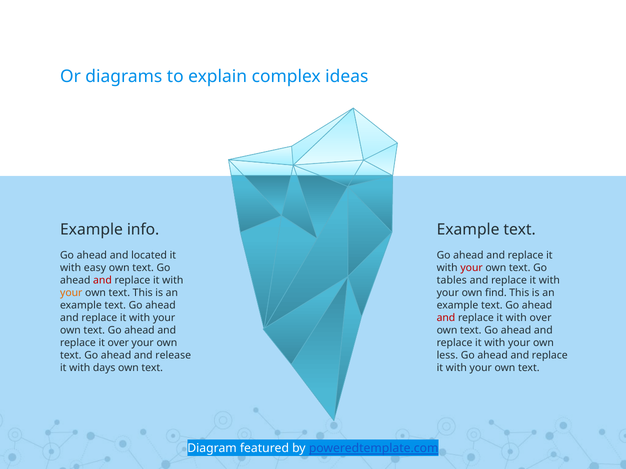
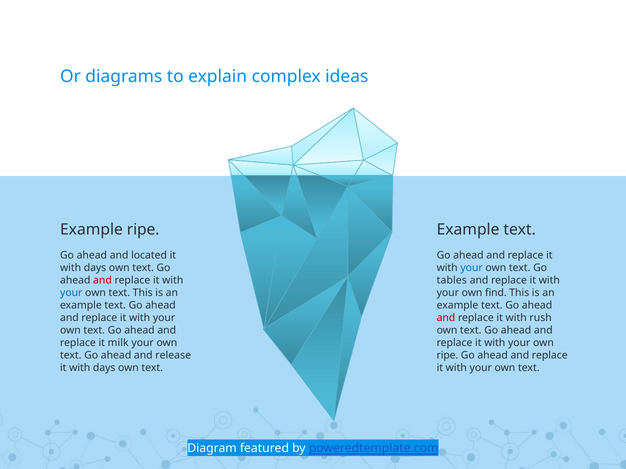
Example info: info -> ripe
easy at (95, 268): easy -> days
your at (472, 268) colour: red -> blue
your at (71, 293) colour: orange -> blue
with over: over -> rush
it over: over -> milk
less at (447, 356): less -> ripe
